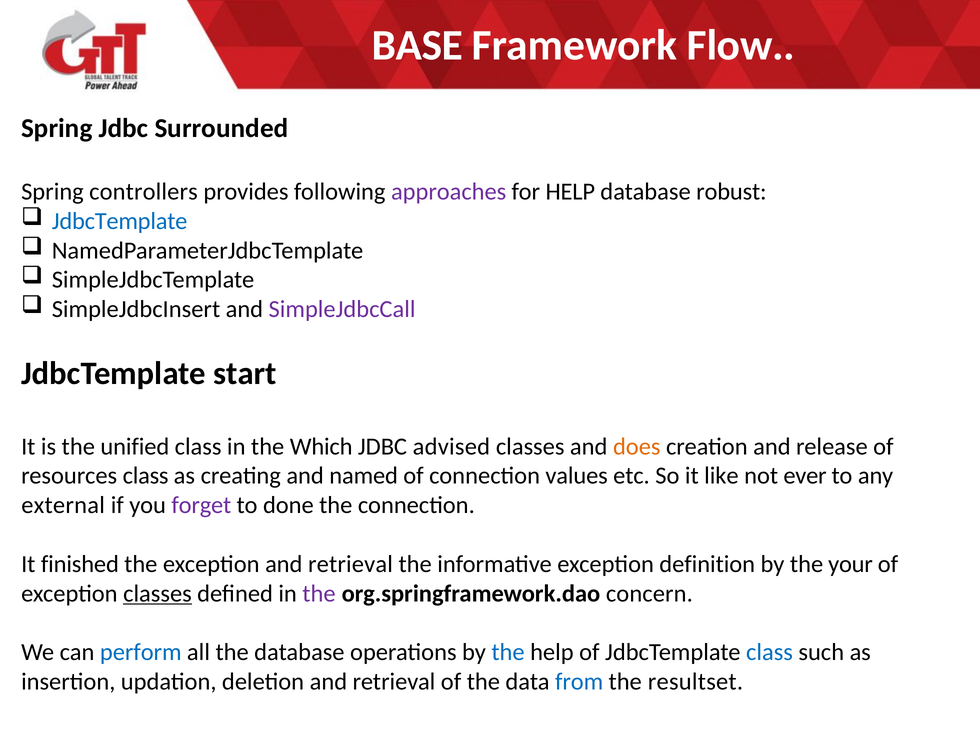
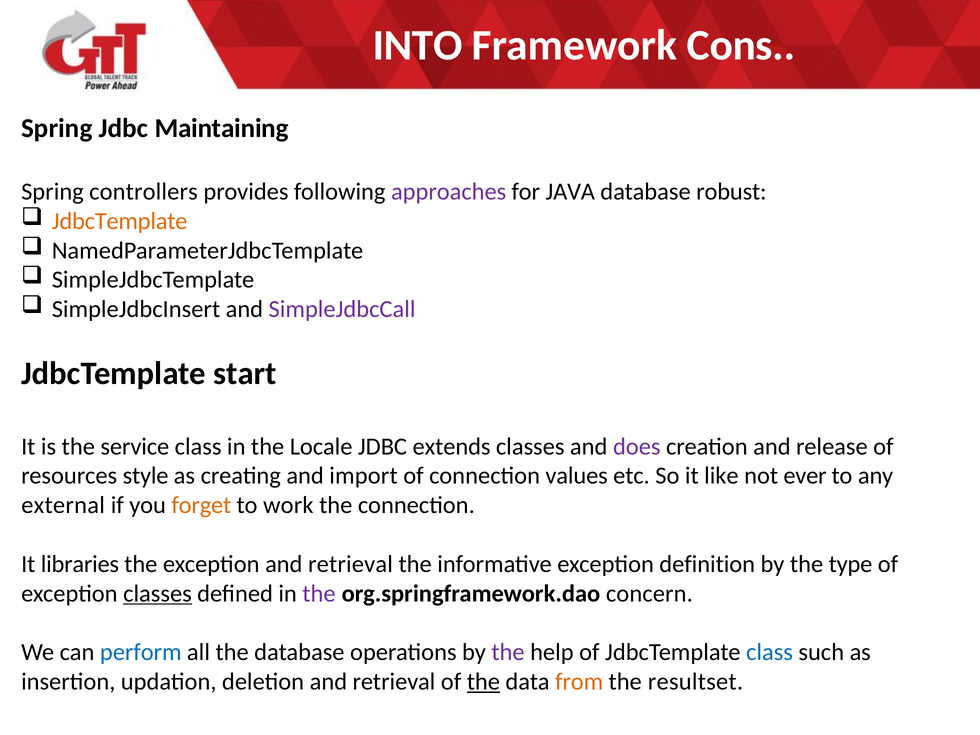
BASE: BASE -> INTO
Flow: Flow -> Cons
Surrounded: Surrounded -> Maintaining
for HELP: HELP -> JAVA
JdbcTemplate at (120, 221) colour: blue -> orange
unified: unified -> service
Which: Which -> Locale
advised: advised -> extends
does colour: orange -> purple
resources class: class -> style
named: named -> import
forget colour: purple -> orange
done: done -> work
finished: finished -> libraries
your: your -> type
the at (508, 652) colour: blue -> purple
the at (483, 682) underline: none -> present
from colour: blue -> orange
